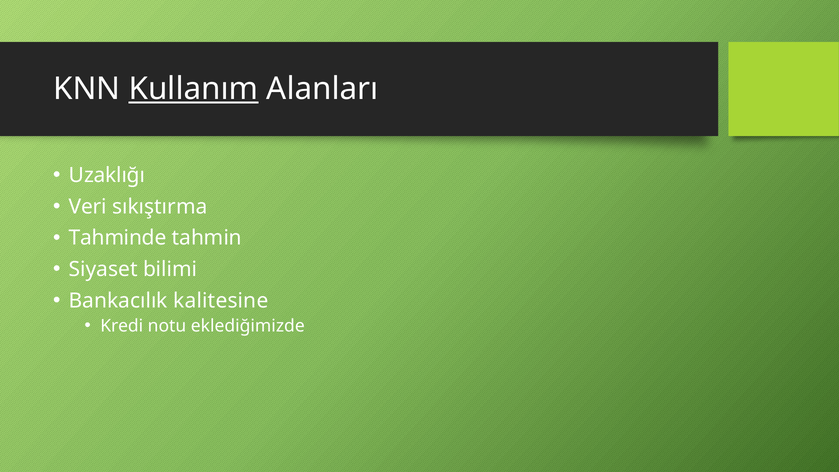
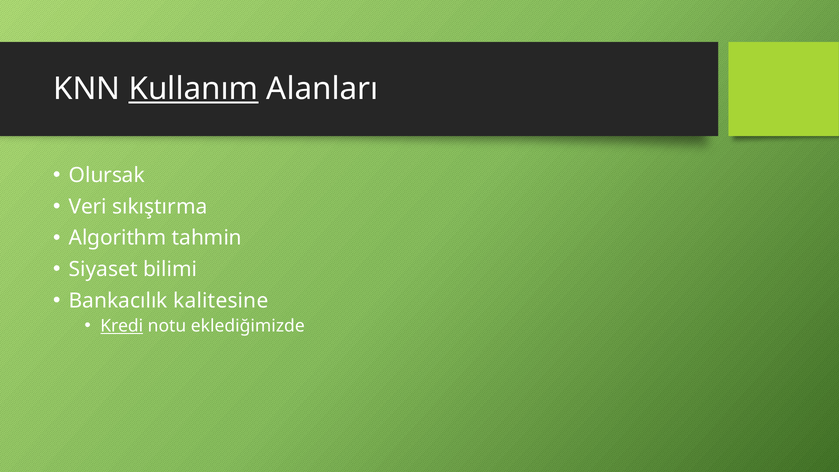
Uzaklığı: Uzaklığı -> Olursak
Tahminde: Tahminde -> Algorithm
Kredi underline: none -> present
